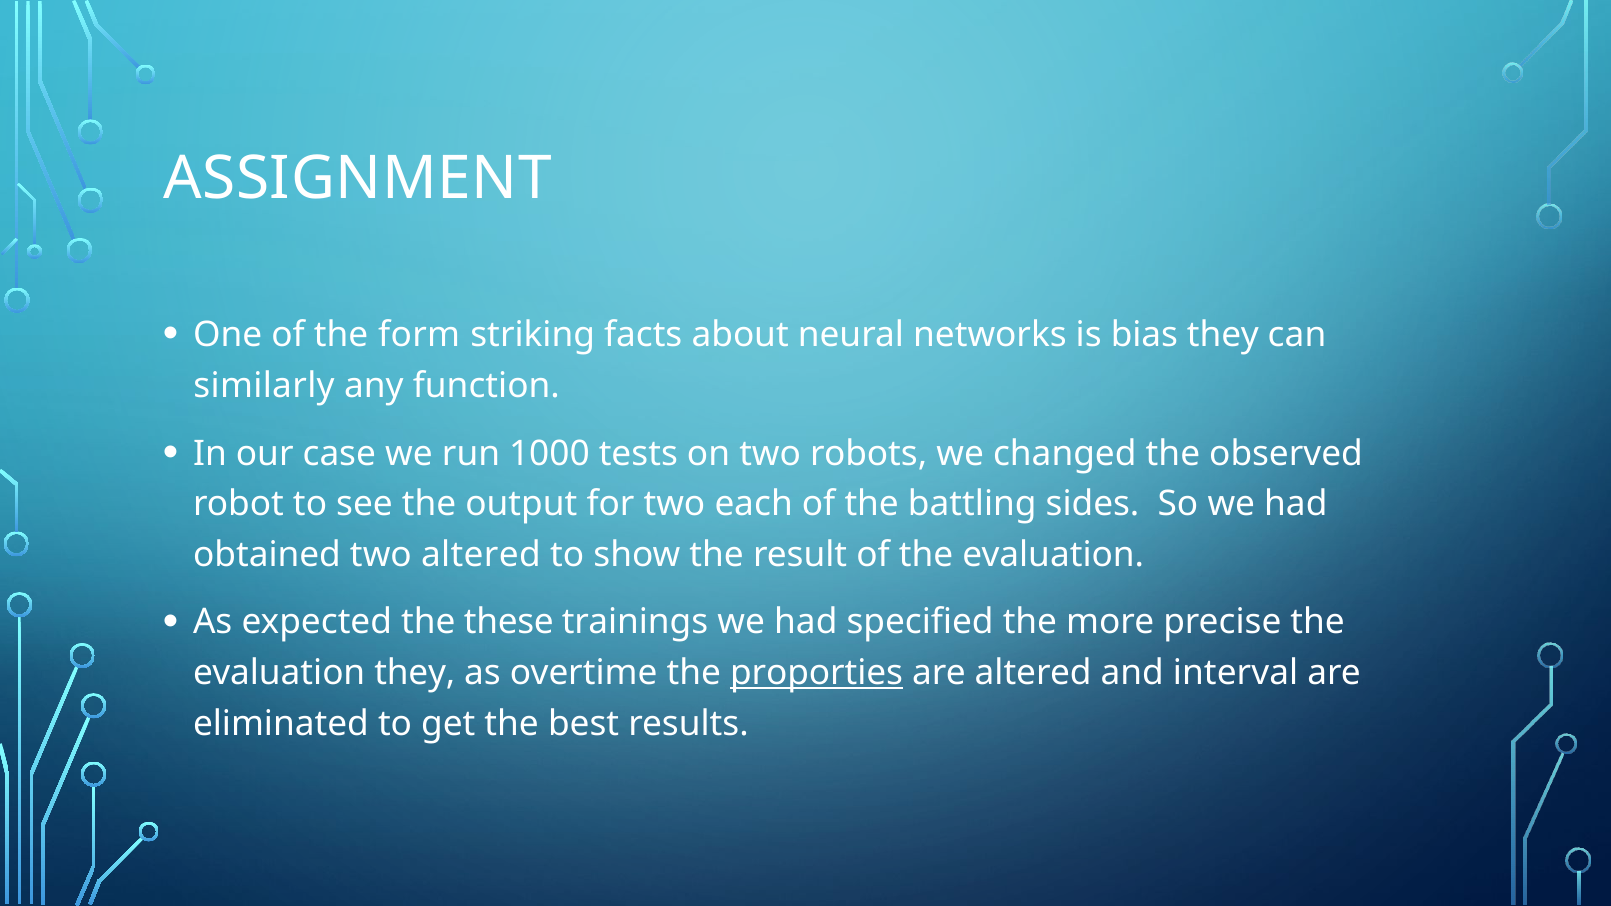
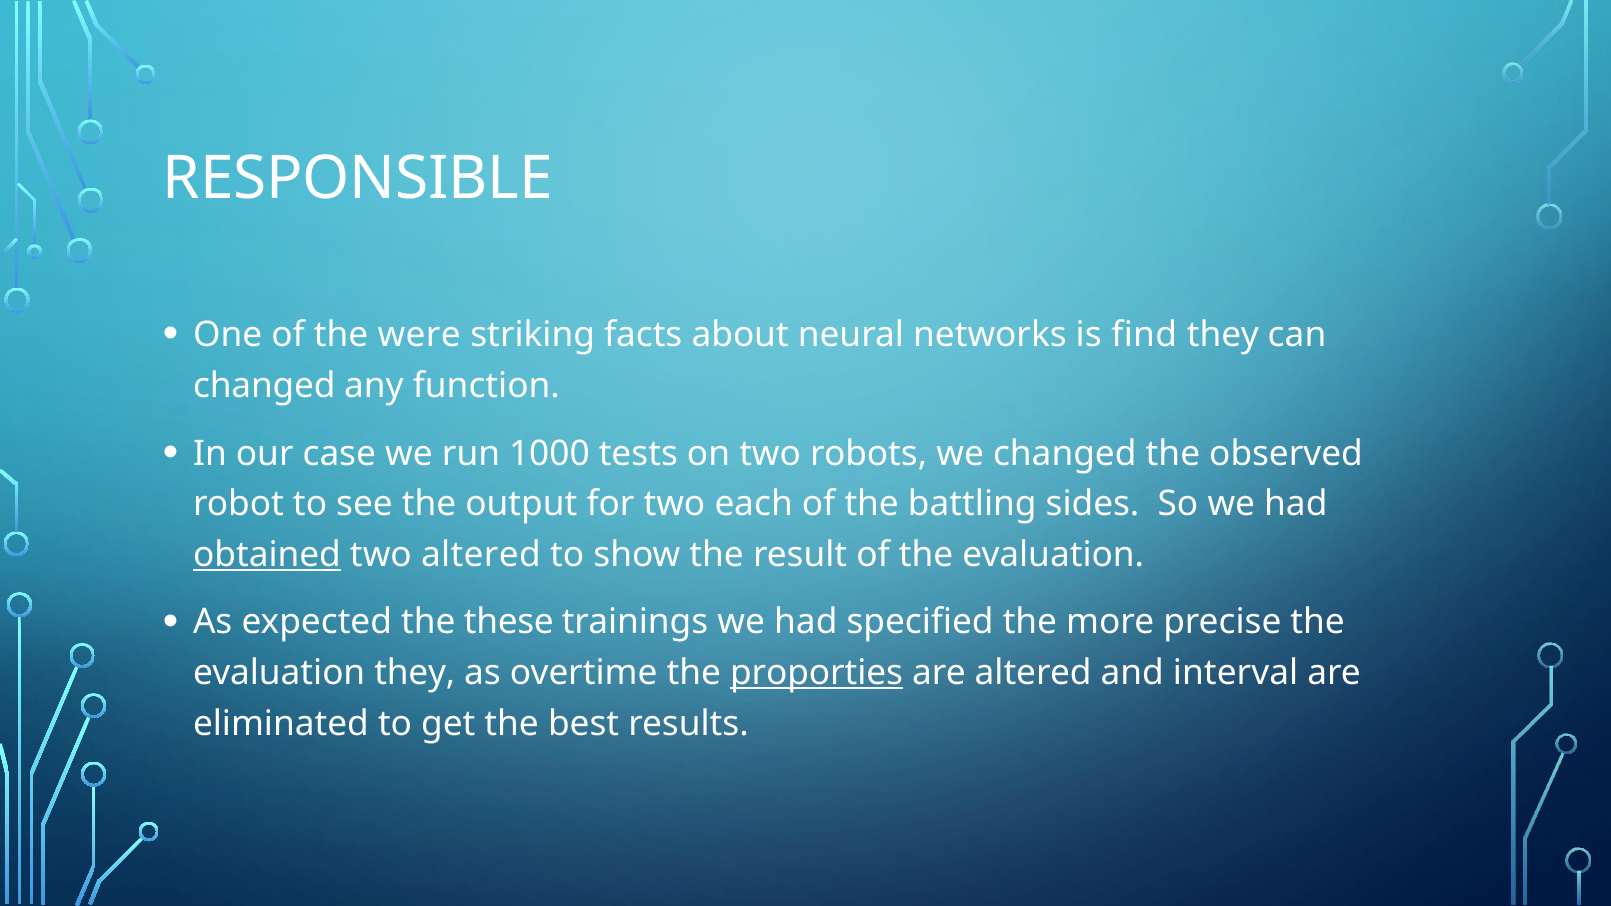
ASSIGNMENT: ASSIGNMENT -> RESPONSIBLE
form: form -> were
bias: bias -> find
similarly at (264, 386): similarly -> changed
obtained underline: none -> present
